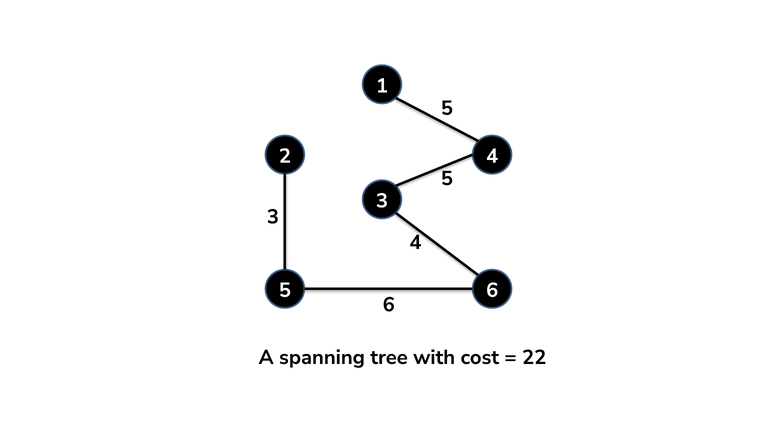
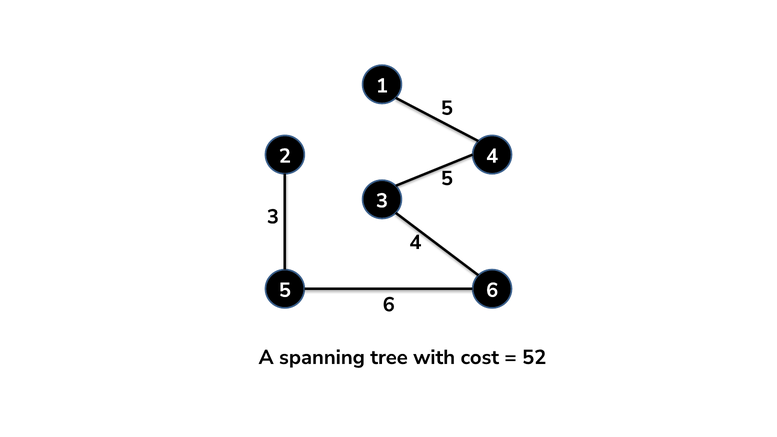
22: 22 -> 52
